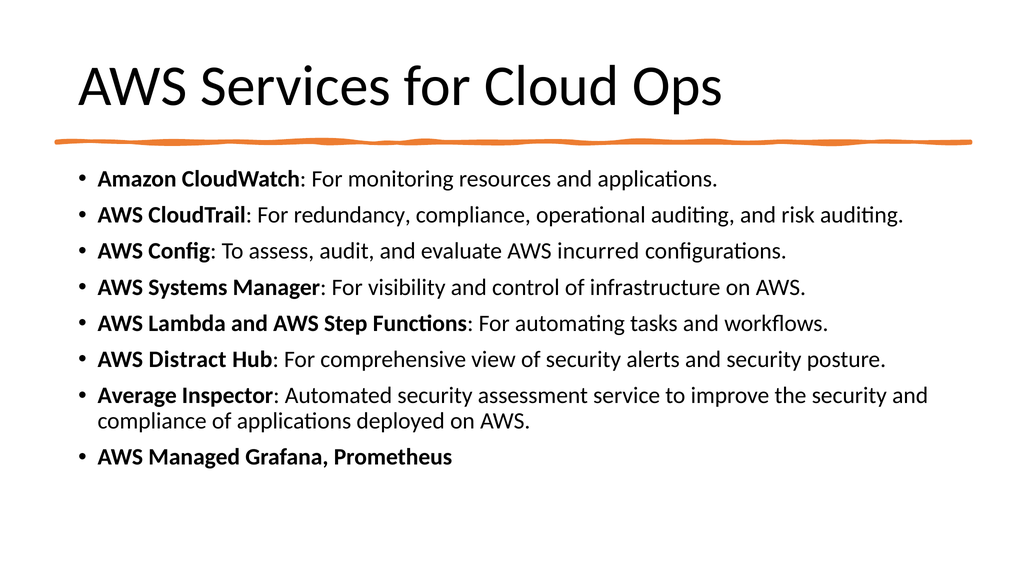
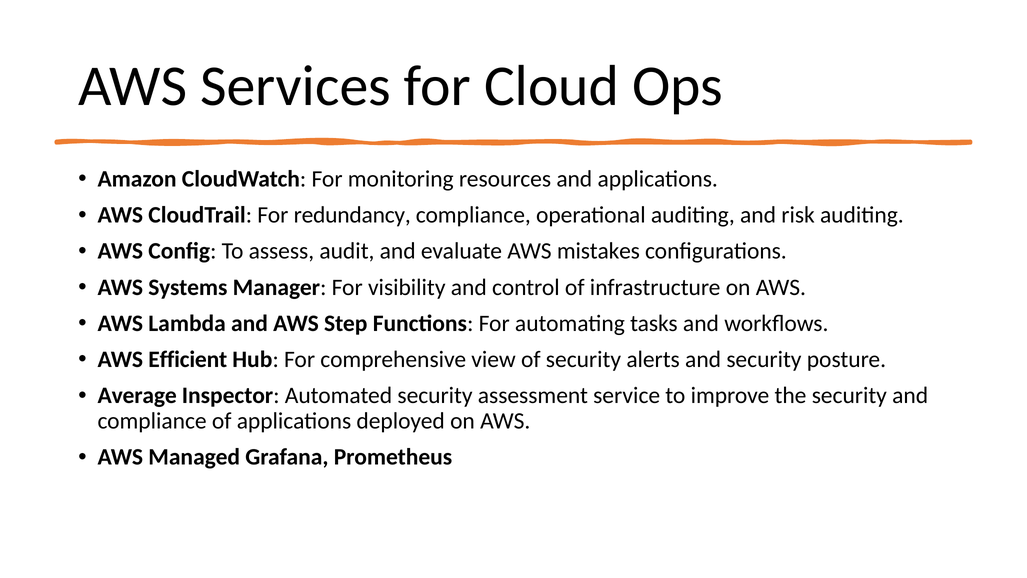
incurred: incurred -> mistakes
Distract: Distract -> Efficient
